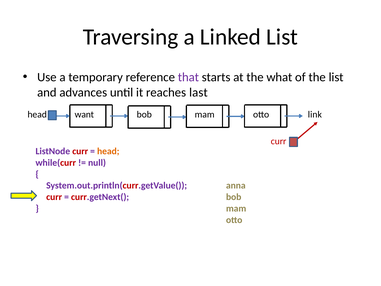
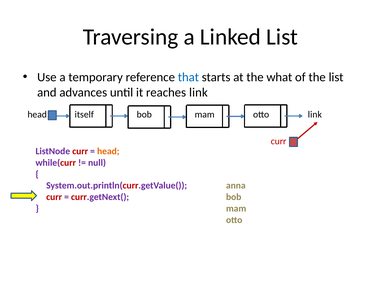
that colour: purple -> blue
reaches last: last -> link
want: want -> itself
